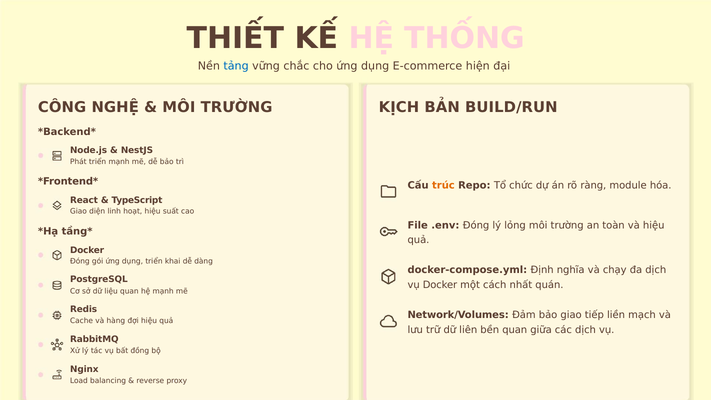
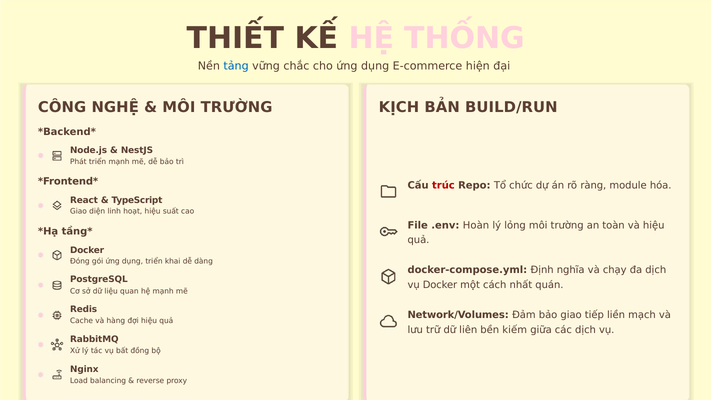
trúc colour: orange -> red
.env Đóng: Đóng -> Hoàn
bền quan: quan -> kiếm
